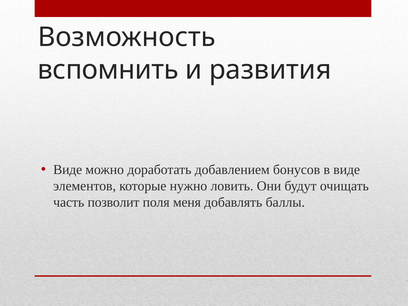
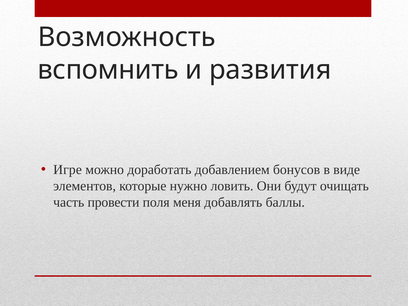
Виде at (68, 170): Виде -> Игре
позволит: позволит -> провести
